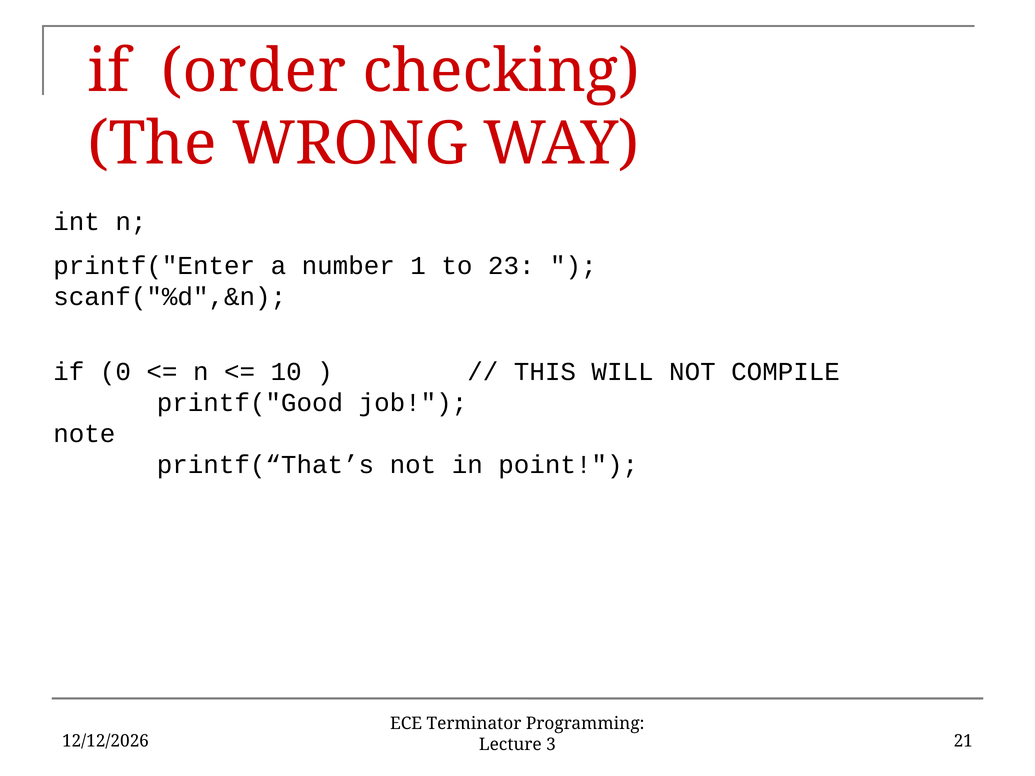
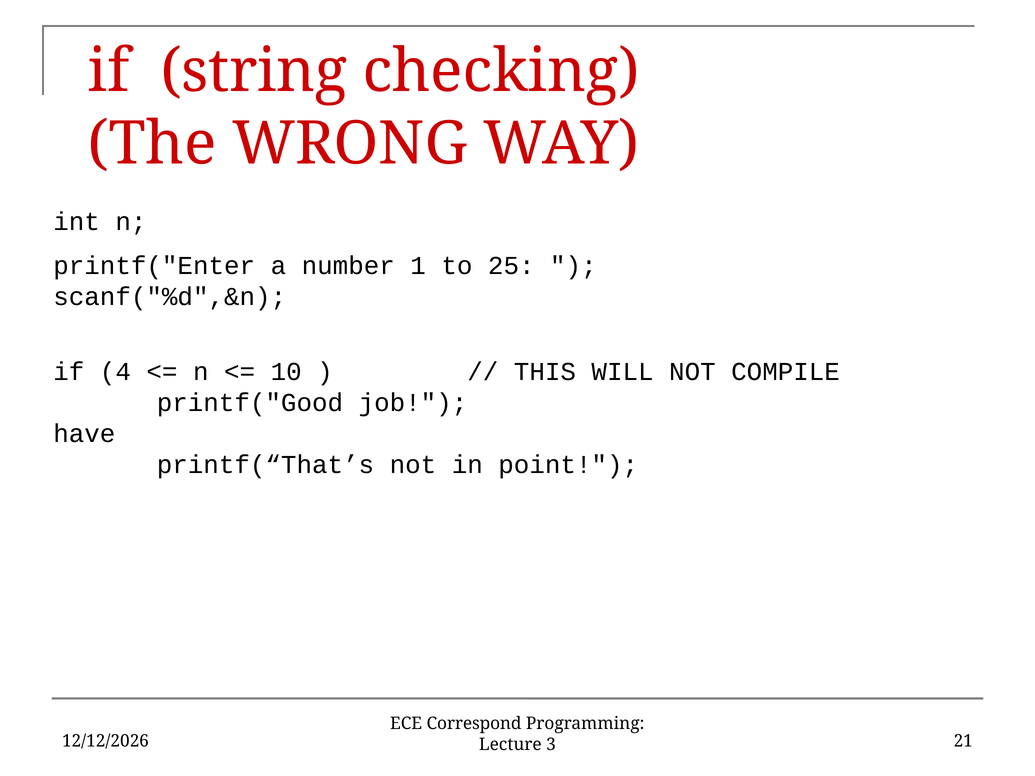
order: order -> string
23: 23 -> 25
0: 0 -> 4
note: note -> have
Terminator: Terminator -> Correspond
